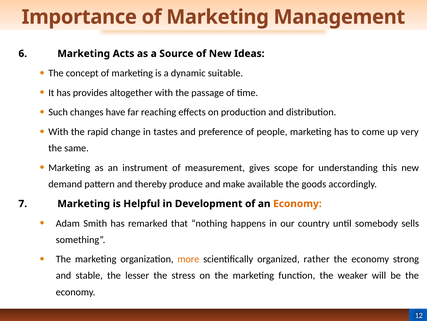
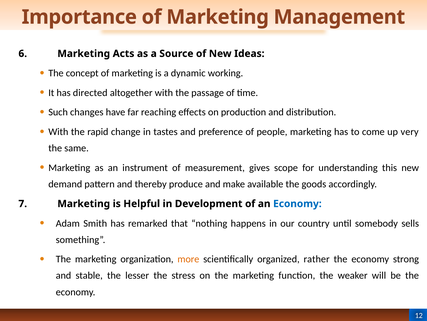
suitable: suitable -> working
provides: provides -> directed
Economy at (297, 203) colour: orange -> blue
